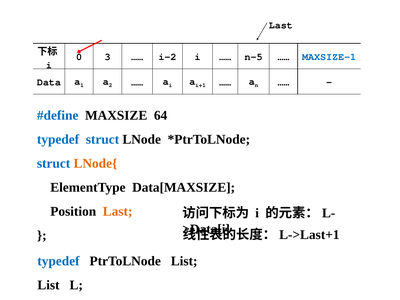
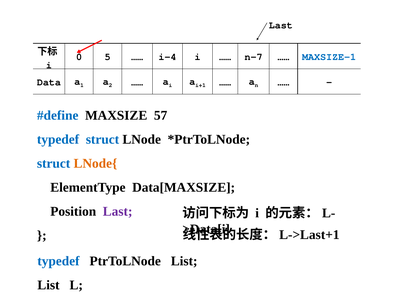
3: 3 -> 5
i-2: i-2 -> i-4
n-5: n-5 -> n-7
64: 64 -> 57
Last at (118, 211) colour: orange -> purple
